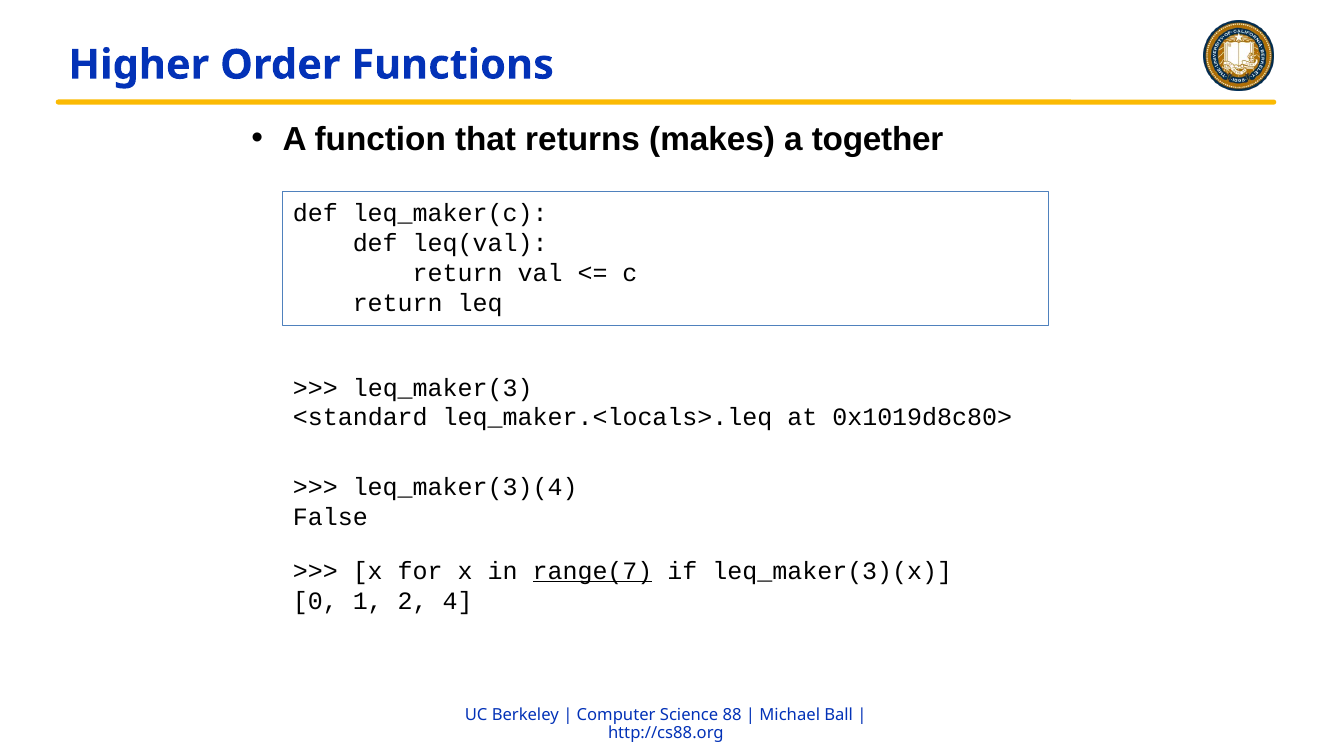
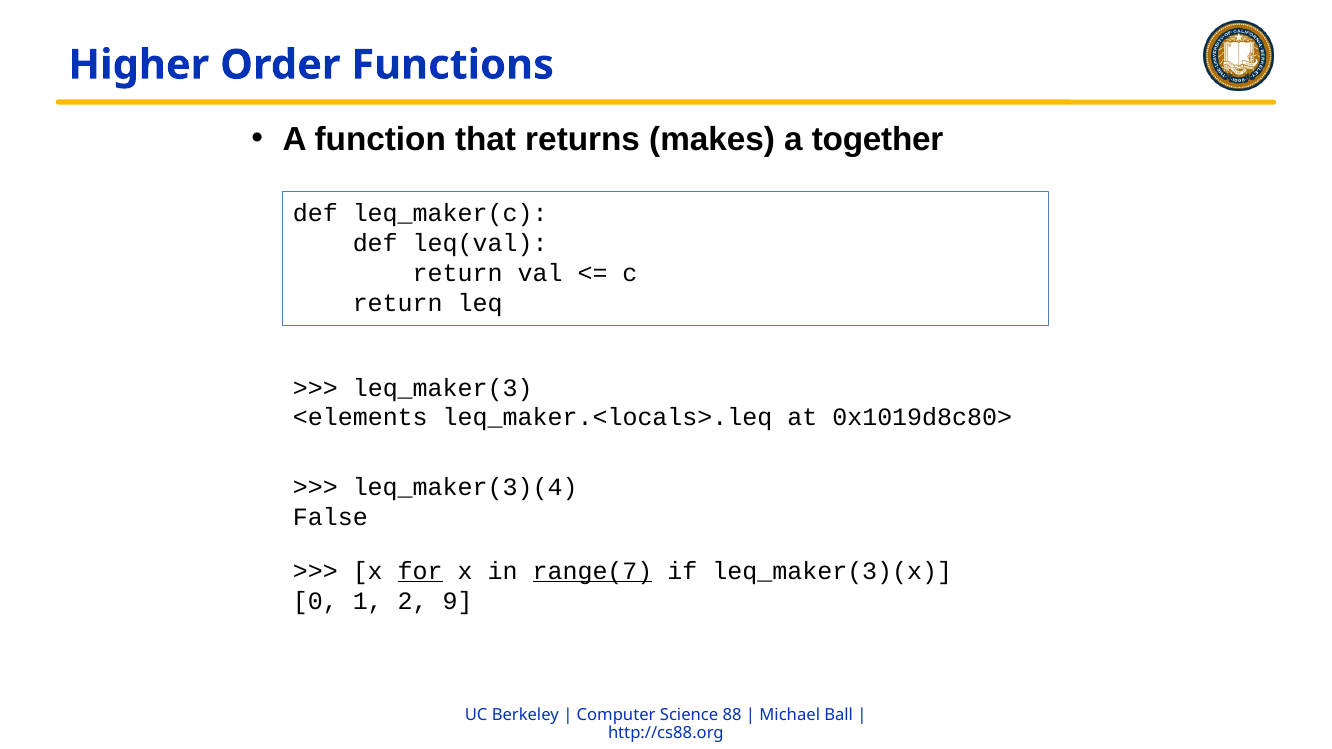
<standard: <standard -> <elements
for underline: none -> present
4: 4 -> 9
